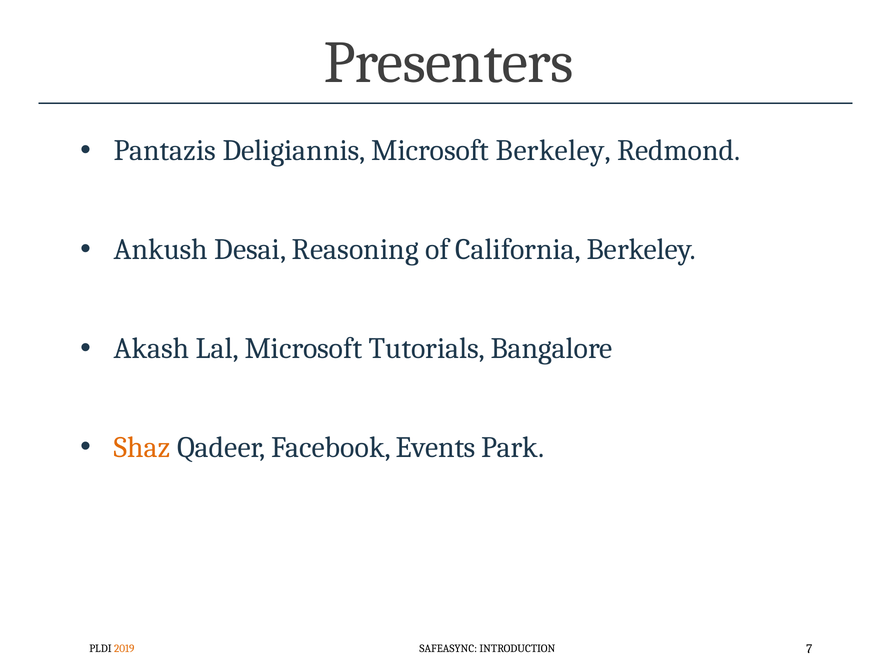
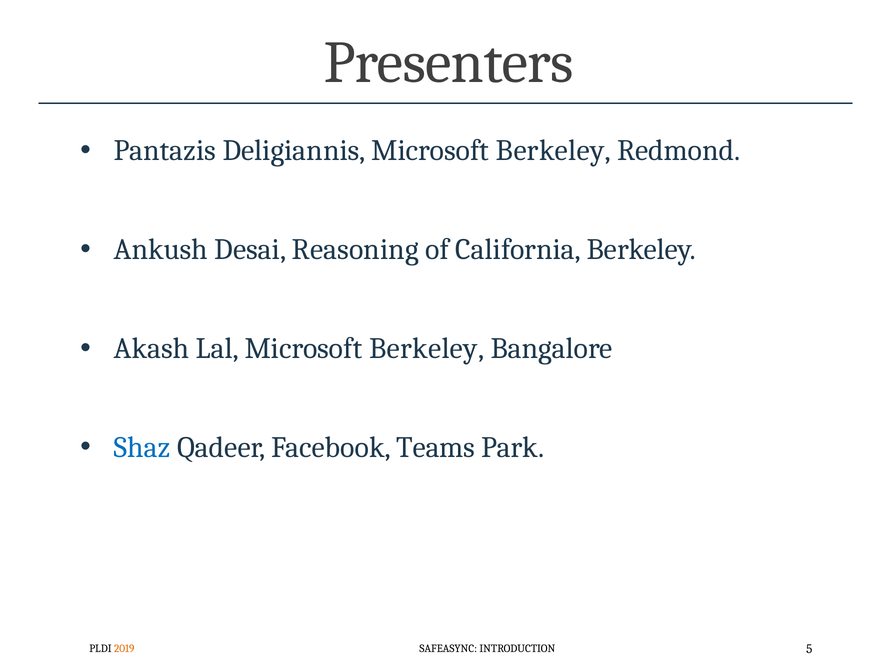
Lal Microsoft Tutorials: Tutorials -> Berkeley
Shaz colour: orange -> blue
Events: Events -> Teams
7: 7 -> 5
